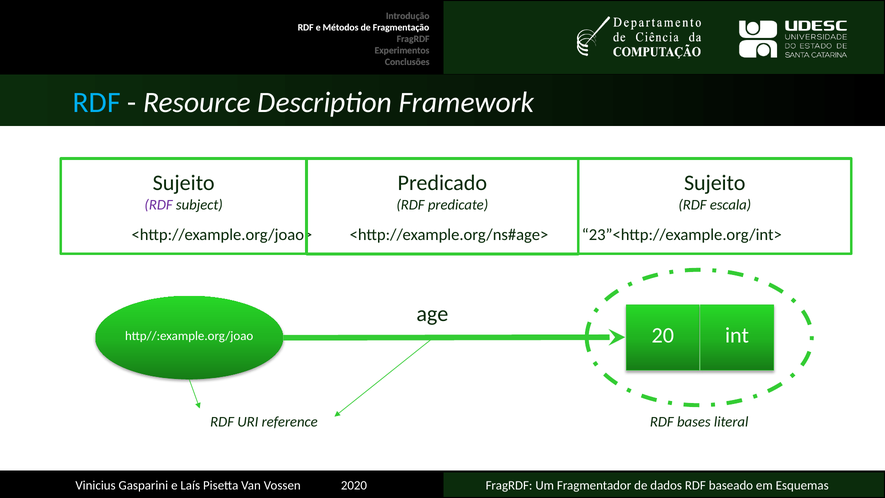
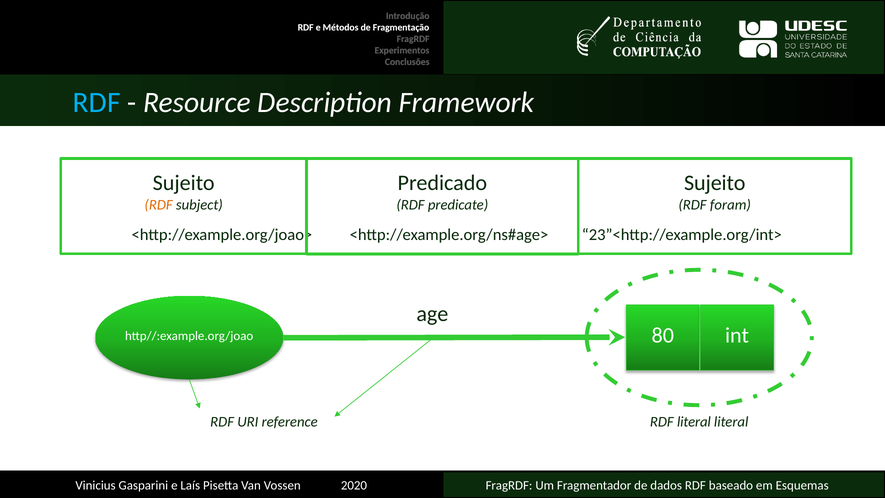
RDF at (159, 205) colour: purple -> orange
escala: escala -> foram
20: 20 -> 80
RDF bases: bases -> literal
